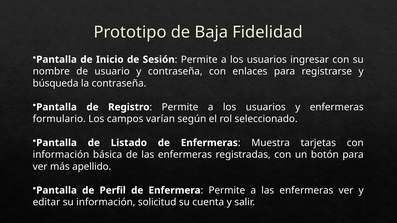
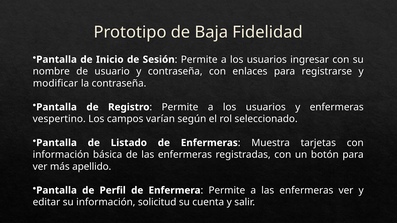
búsqueda: búsqueda -> modificar
formulario: formulario -> vespertino
